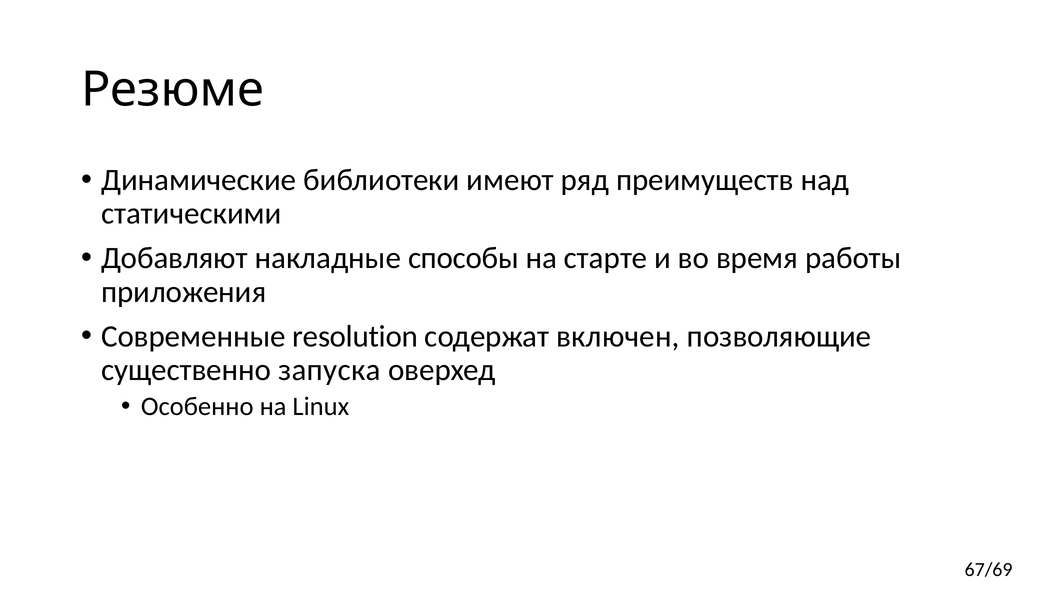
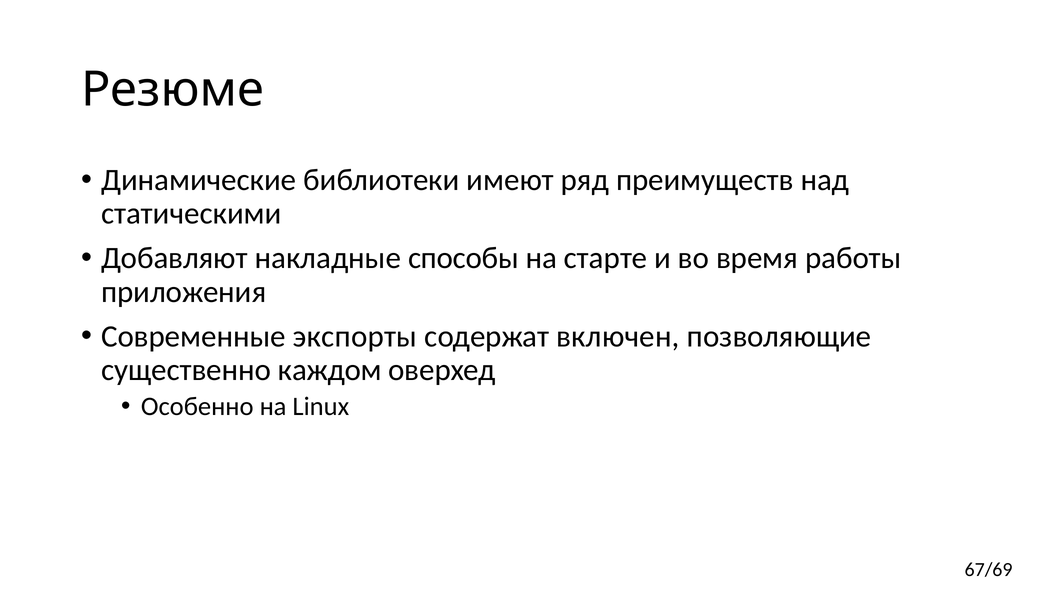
resolution: resolution -> экспорты
запуска: запуска -> каждом
